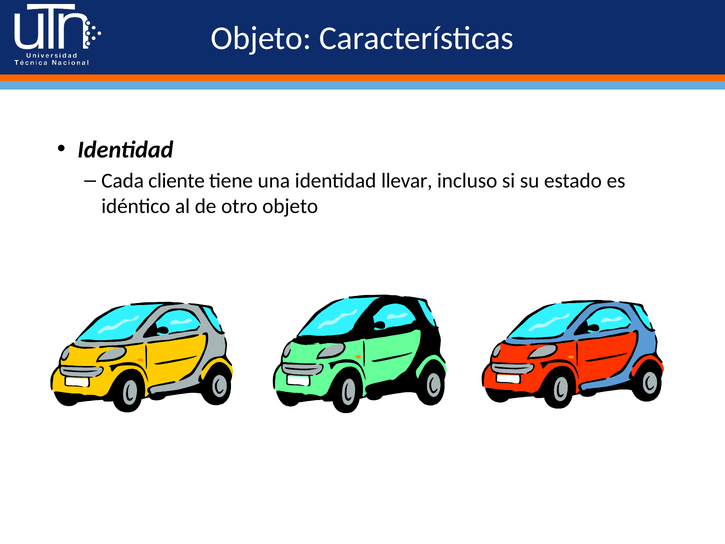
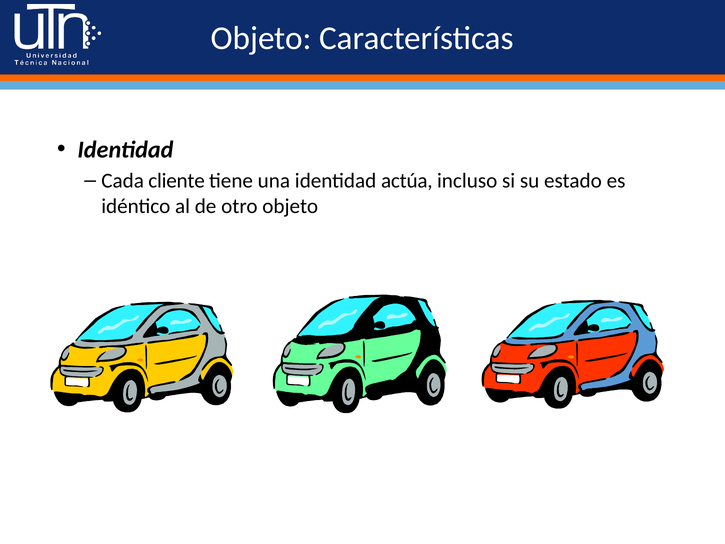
llevar: llevar -> actúa
